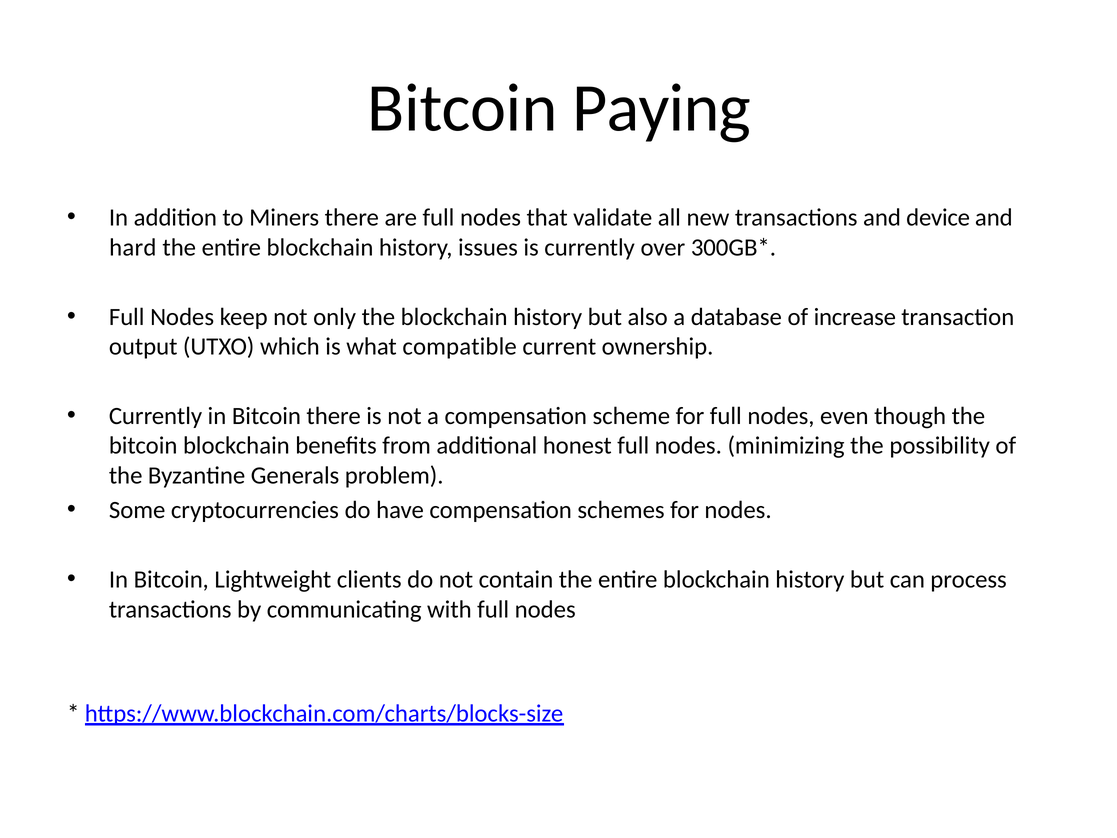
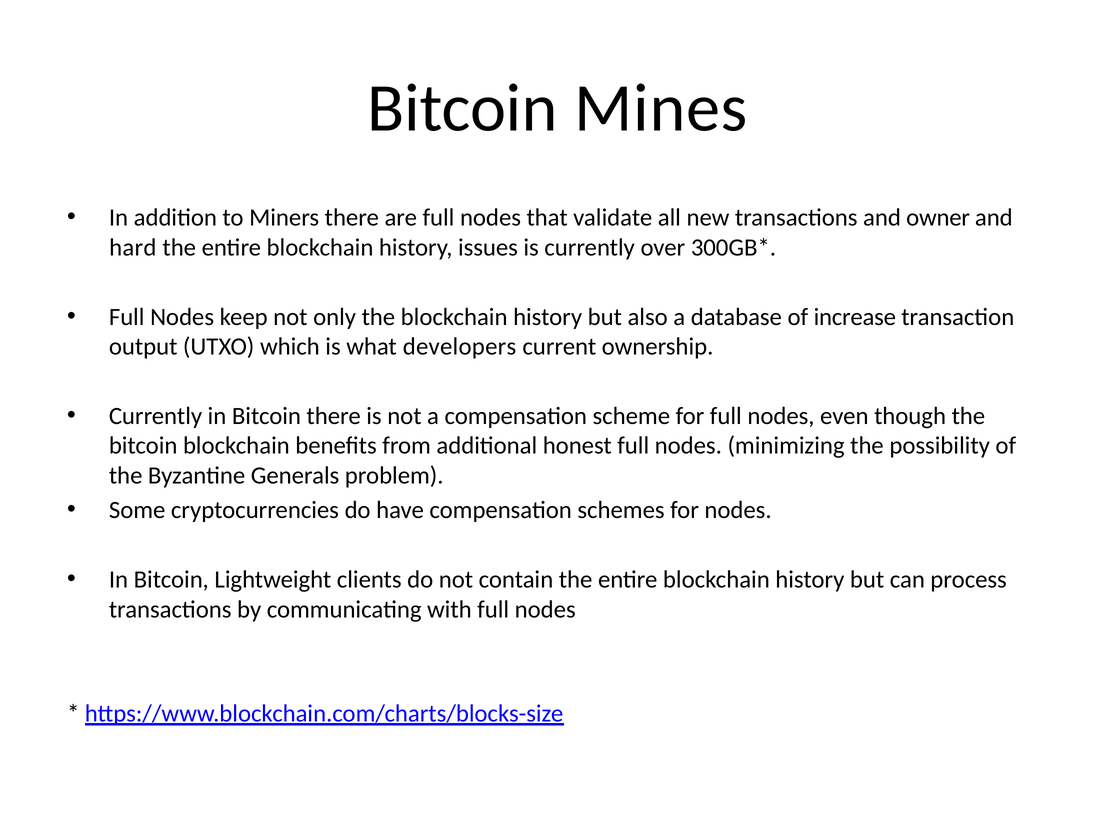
Paying: Paying -> Mines
device: device -> owner
compatible: compatible -> developers
